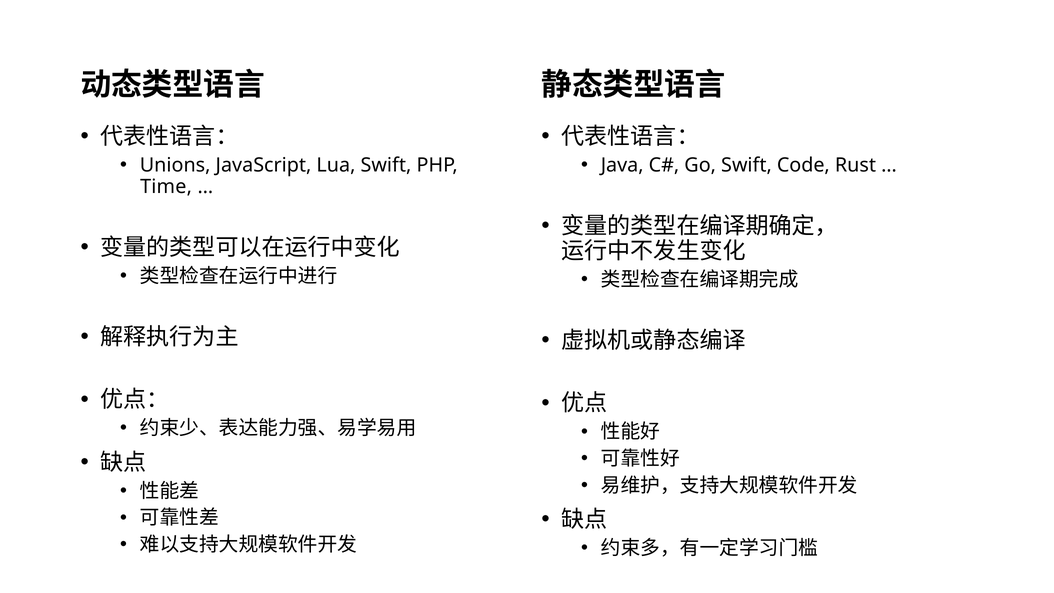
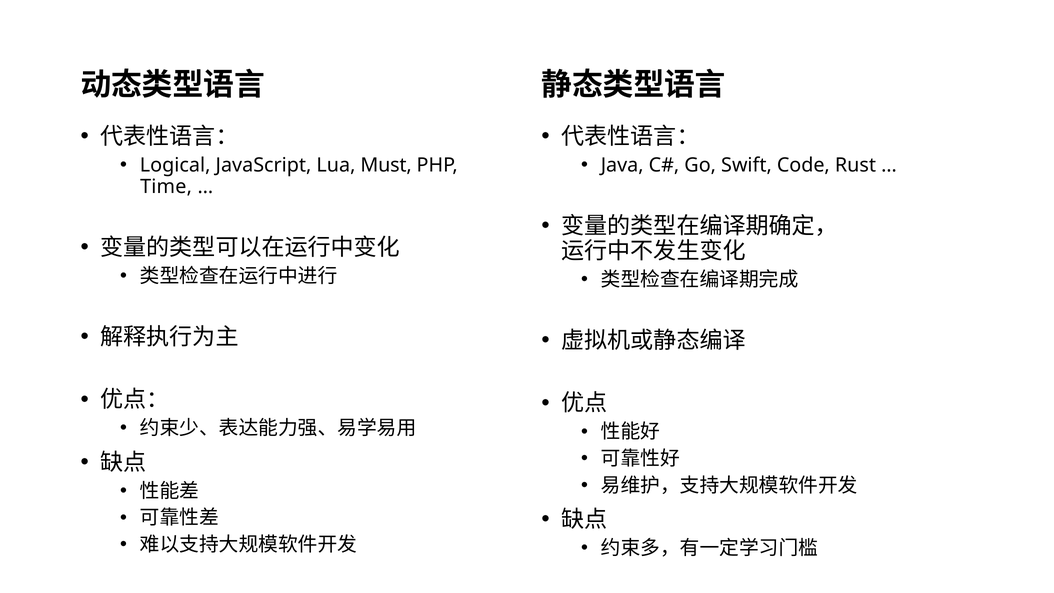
Unions: Unions -> Logical
Lua Swift: Swift -> Must
